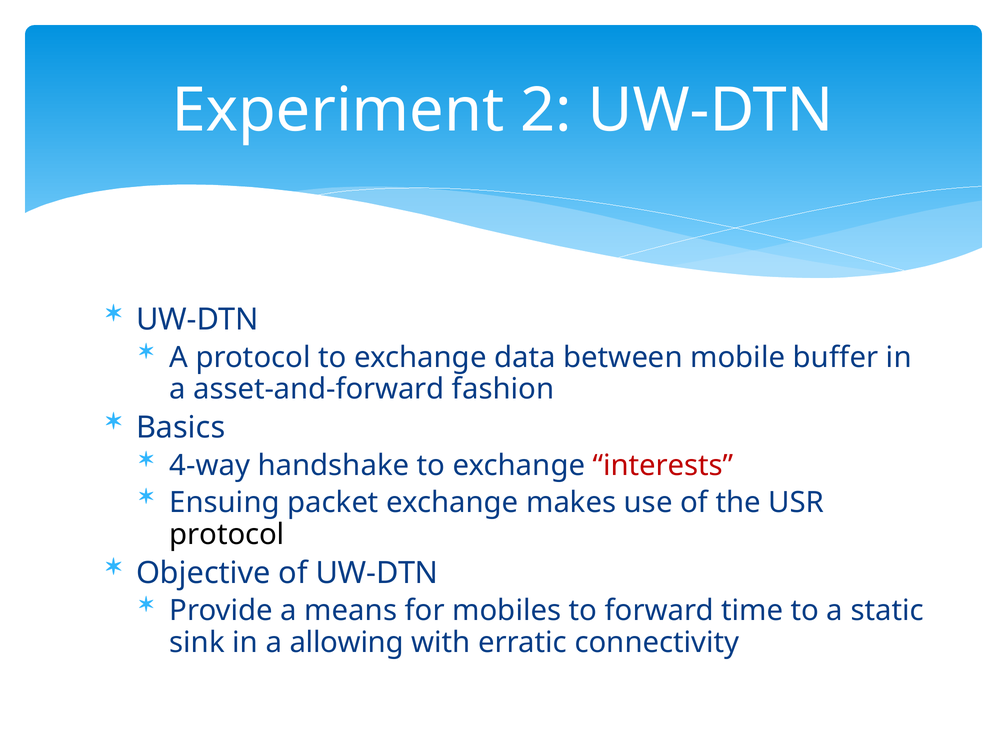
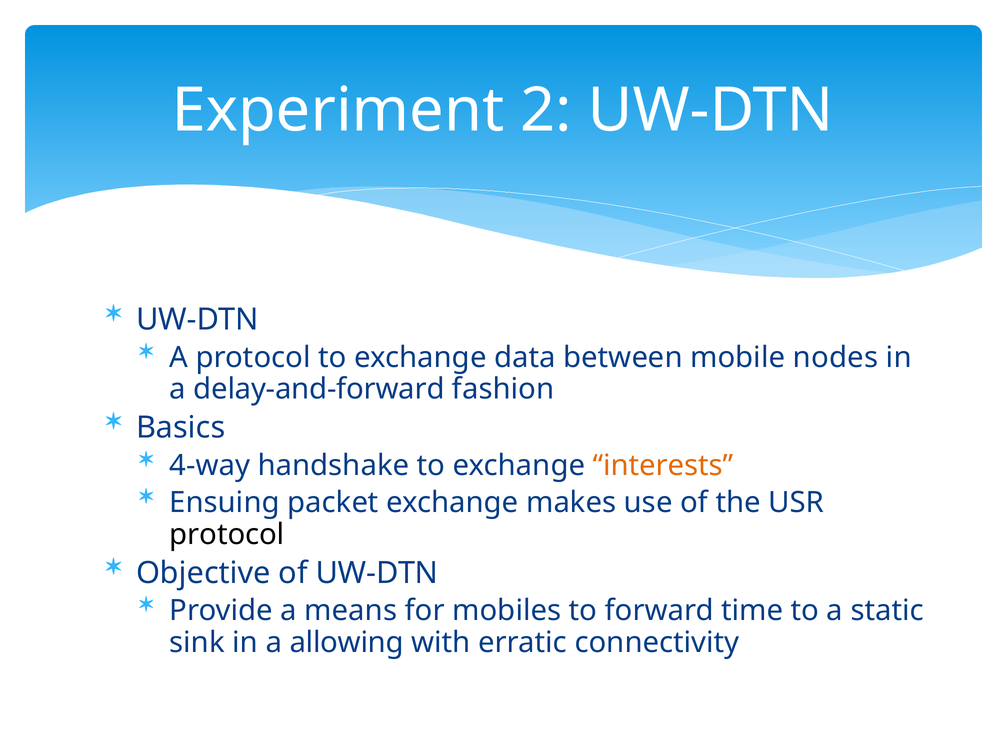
buffer: buffer -> nodes
asset-and-forward: asset-and-forward -> delay-and-forward
interests colour: red -> orange
